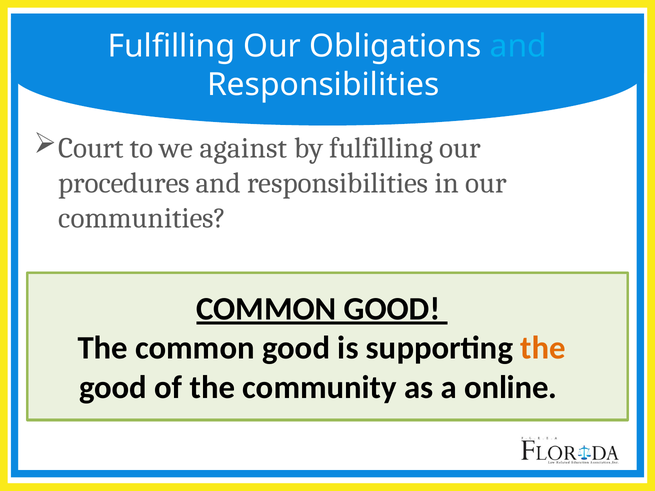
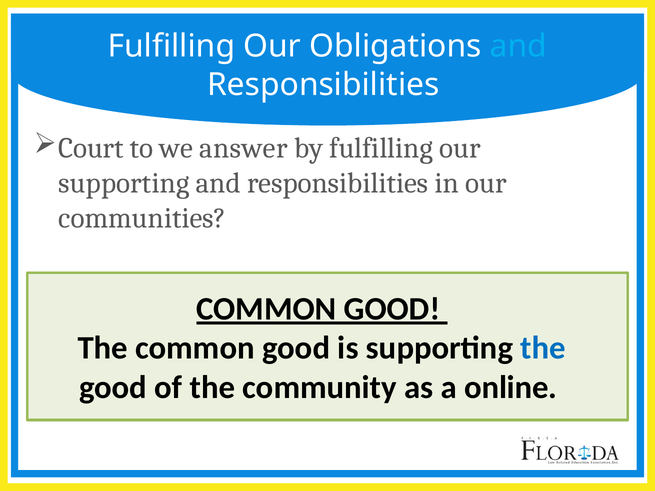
against: against -> answer
procedures at (124, 183): procedures -> supporting
the at (543, 348) colour: orange -> blue
